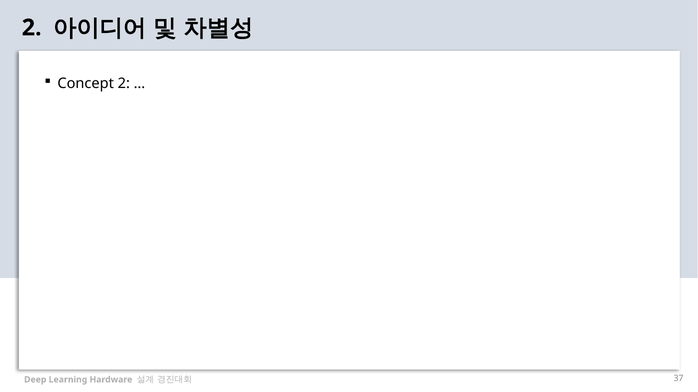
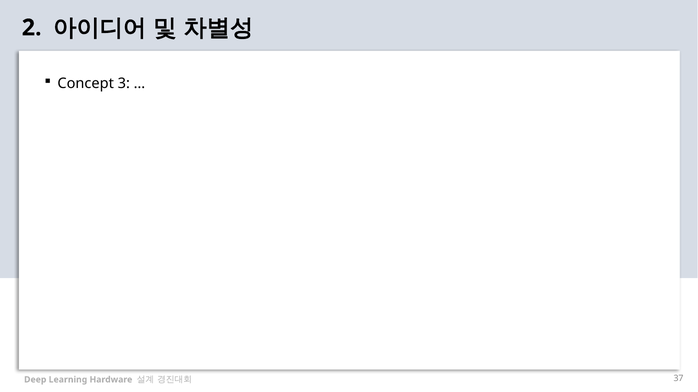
Concept 2: 2 -> 3
